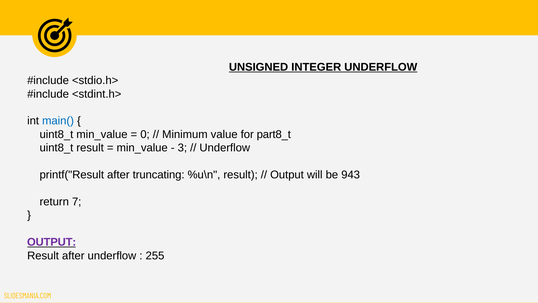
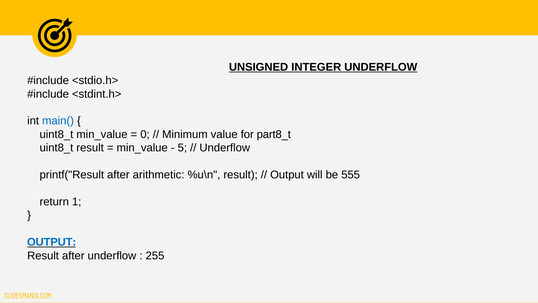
3: 3 -> 5
truncating: truncating -> arithmetic
943: 943 -> 555
7: 7 -> 1
OUTPUT at (52, 242) colour: purple -> blue
